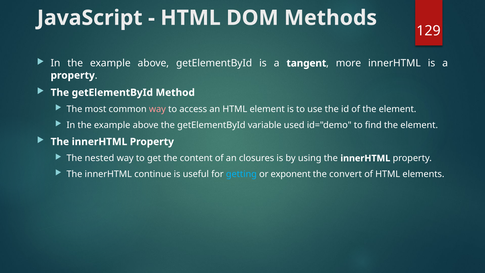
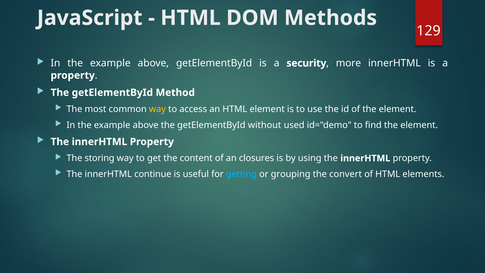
tangent: tangent -> security
way at (157, 109) colour: pink -> yellow
variable: variable -> without
nested: nested -> storing
exponent: exponent -> grouping
